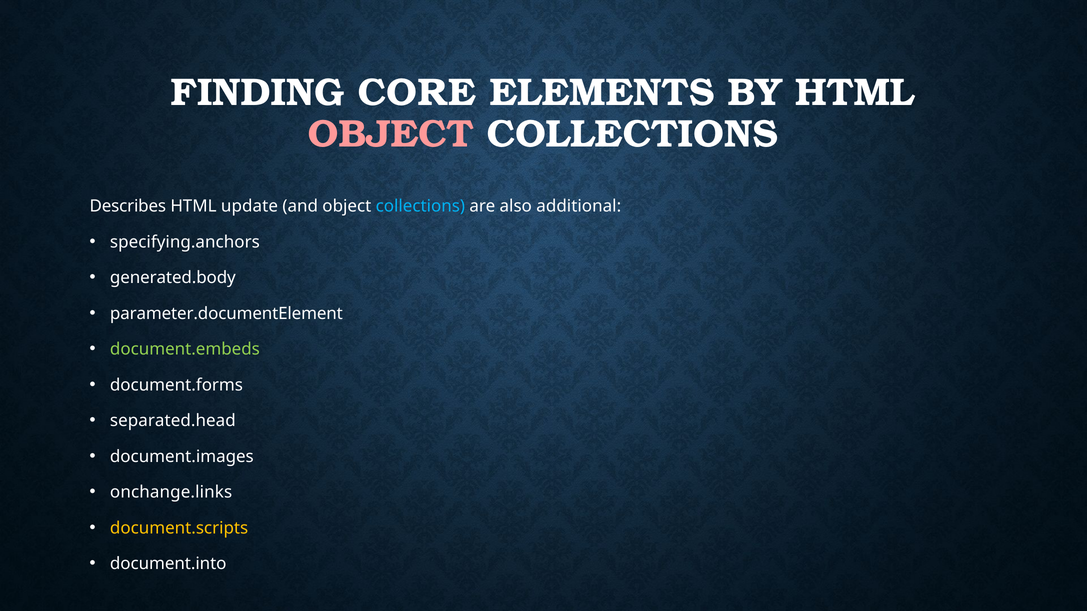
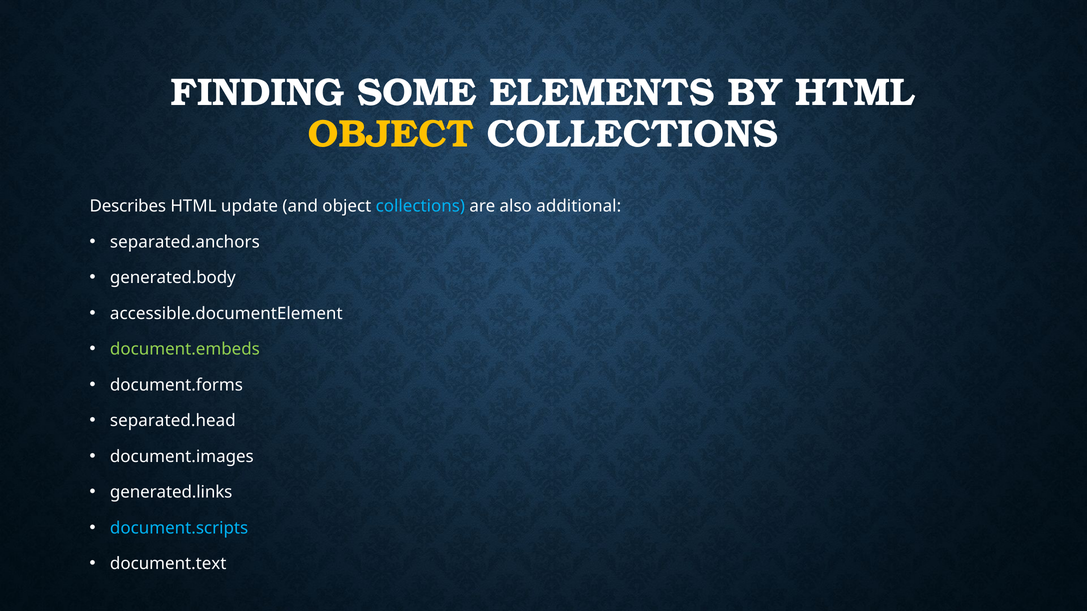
CORE: CORE -> SOME
OBJECT at (391, 134) colour: pink -> yellow
specifying.anchors: specifying.anchors -> separated.anchors
parameter.documentElement: parameter.documentElement -> accessible.documentElement
onchange.links: onchange.links -> generated.links
document.scripts colour: yellow -> light blue
document.into: document.into -> document.text
